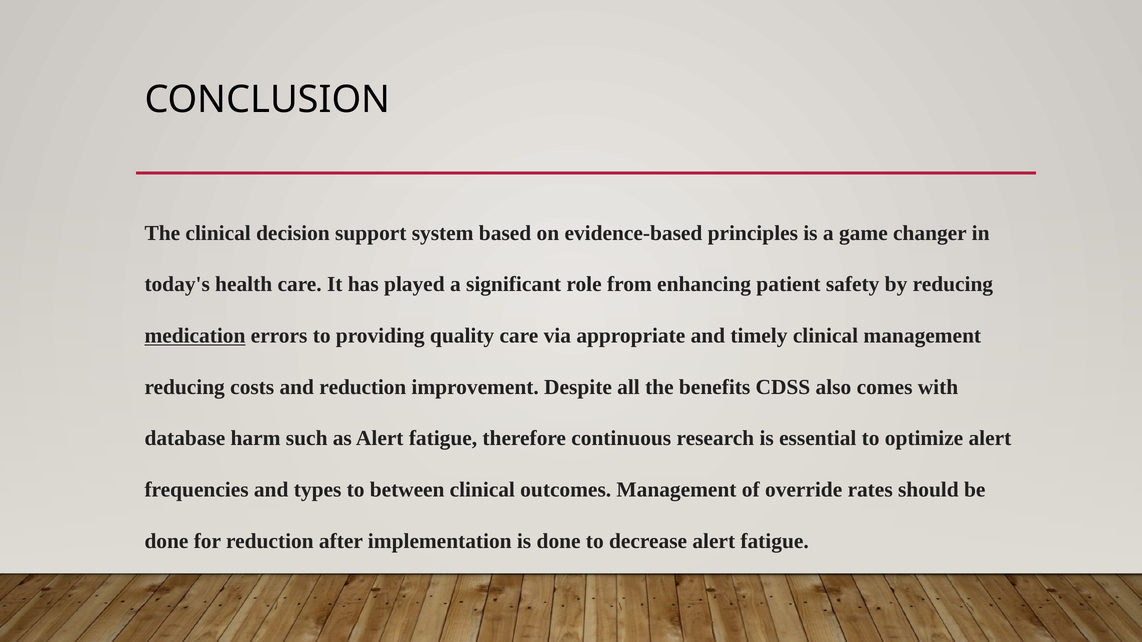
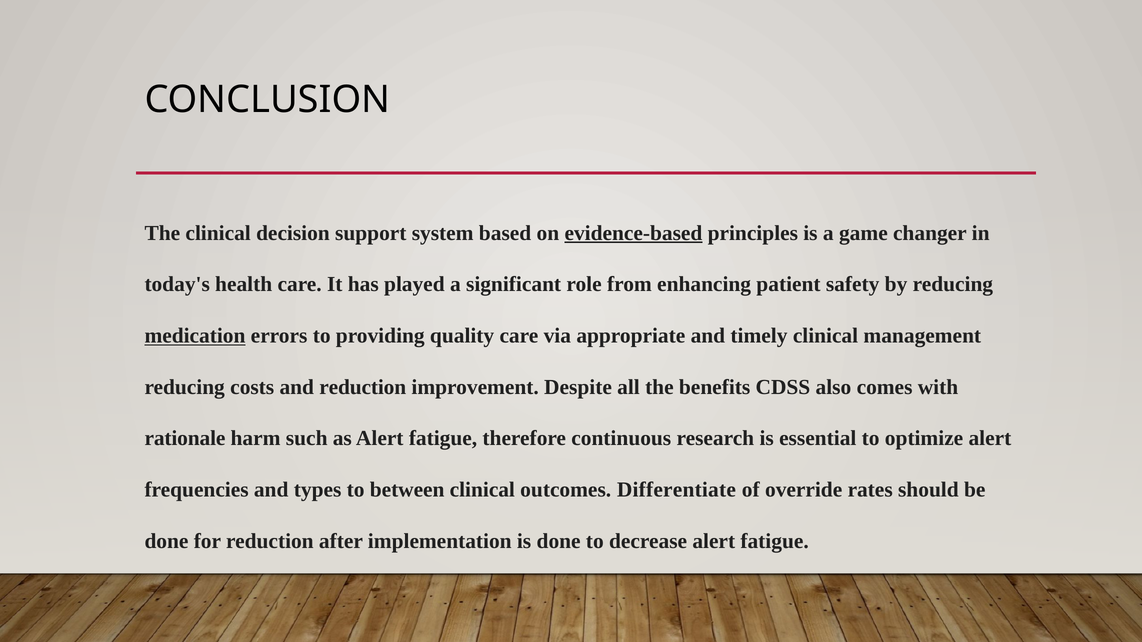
evidence-based underline: none -> present
database: database -> rationale
outcomes Management: Management -> Differentiate
